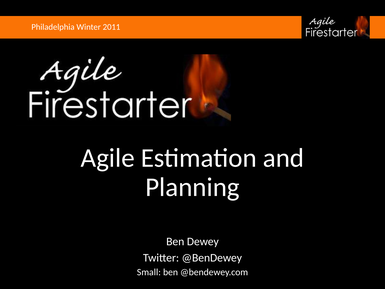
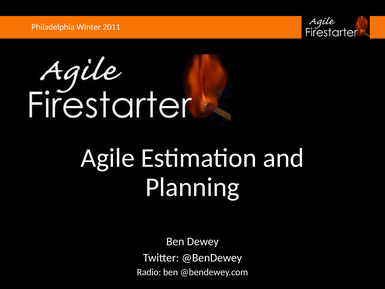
Small: Small -> Radio
